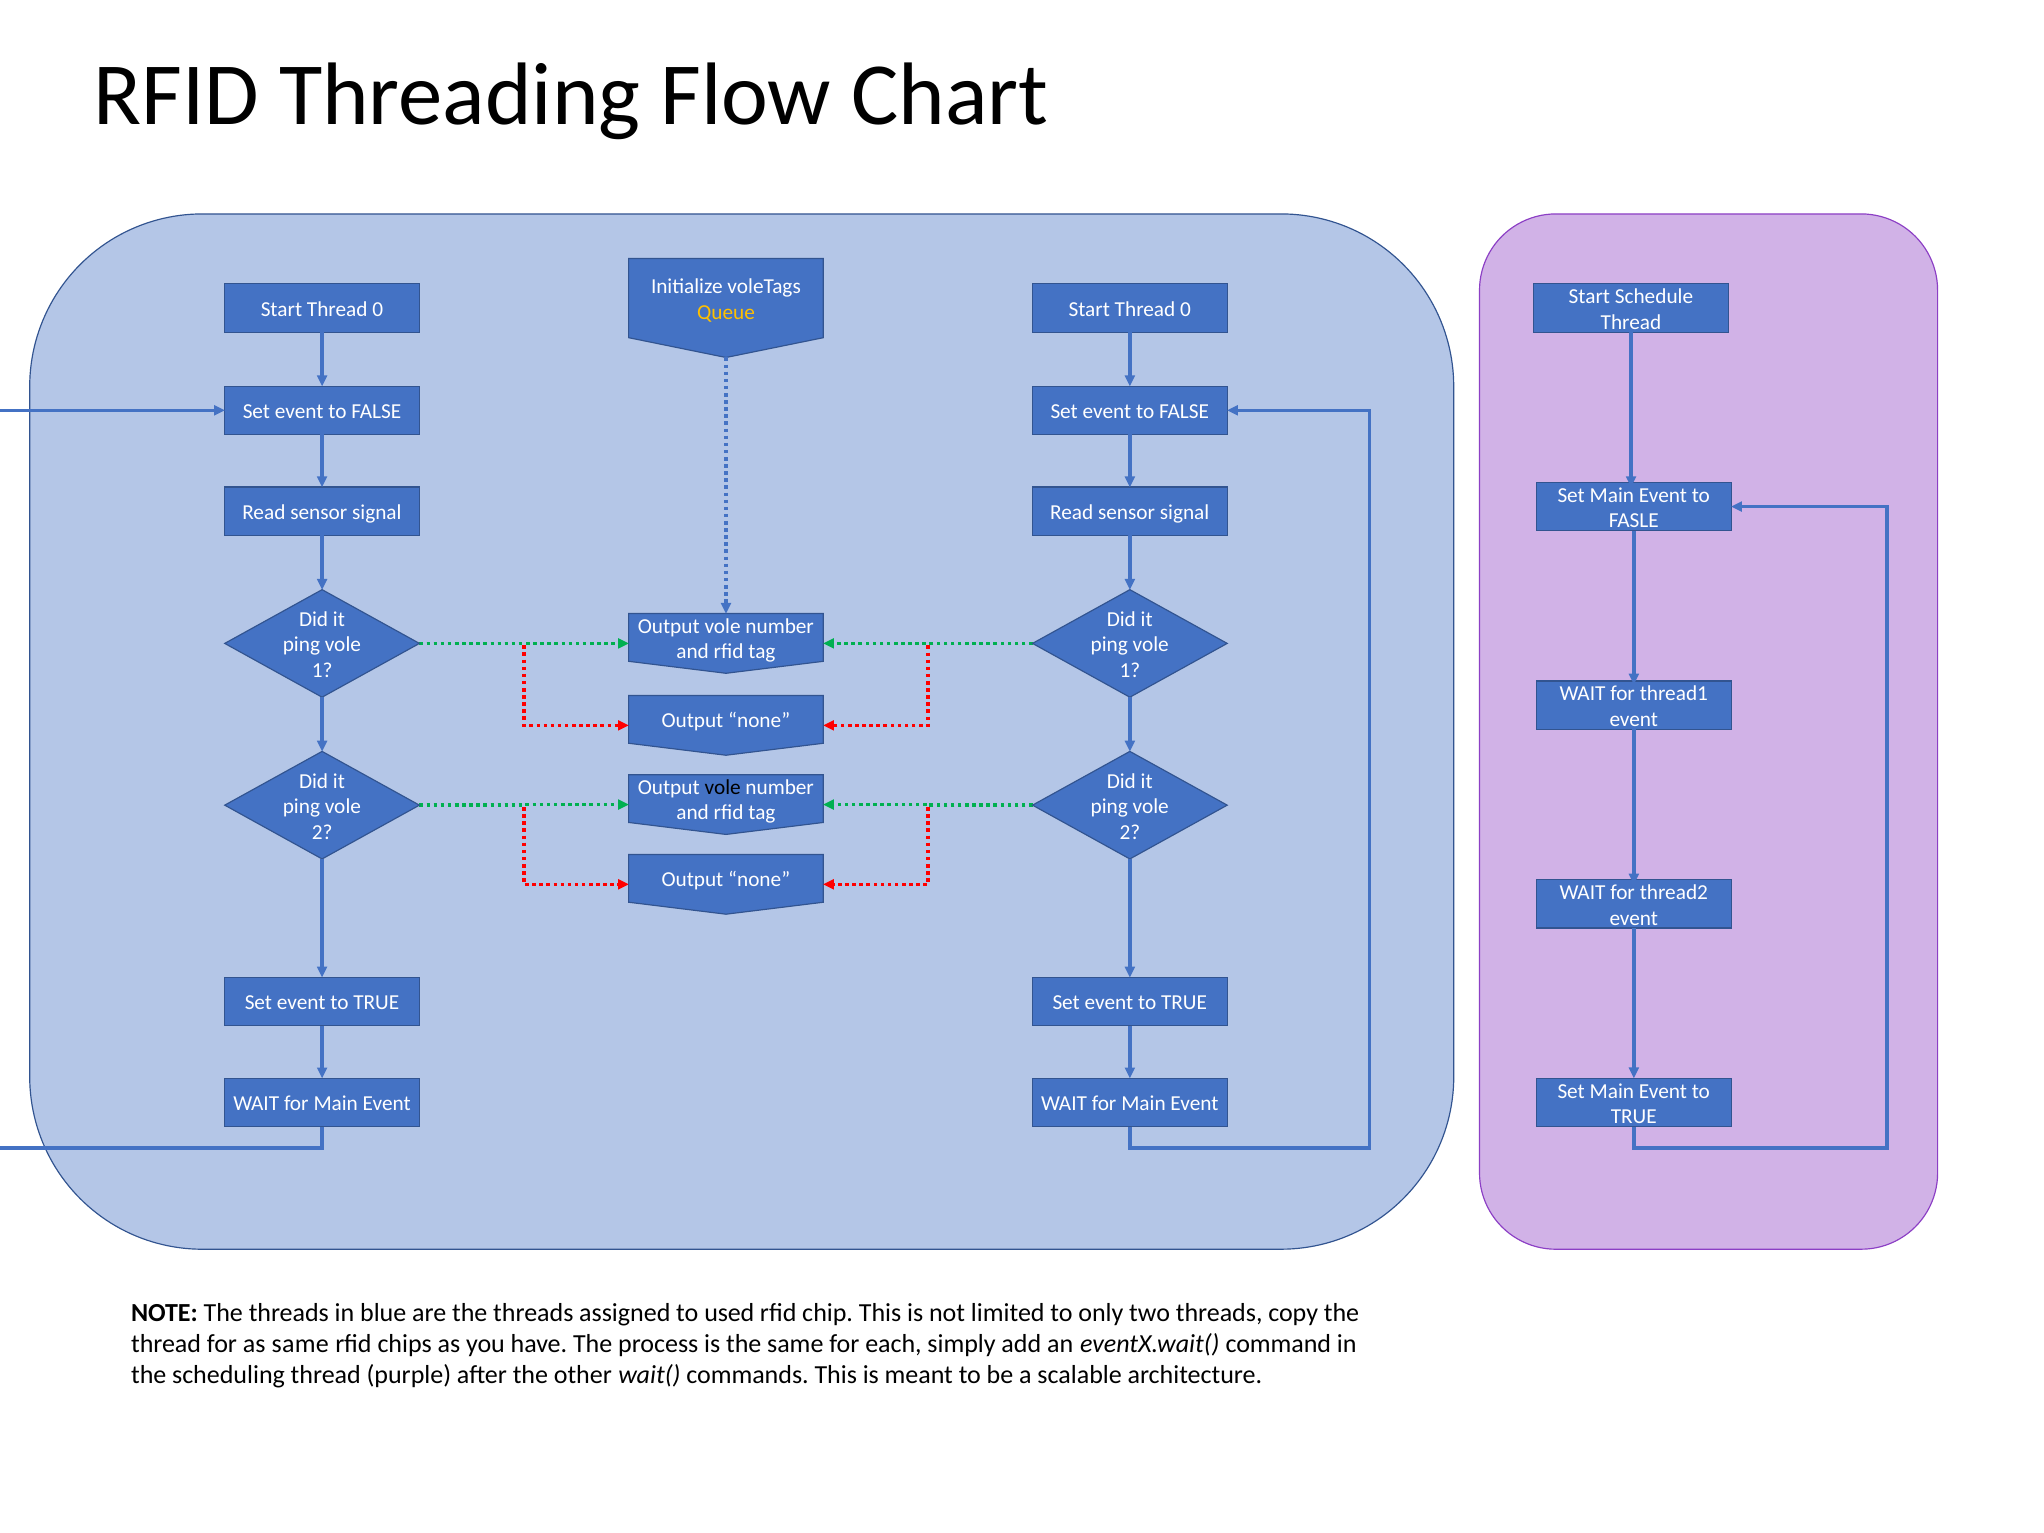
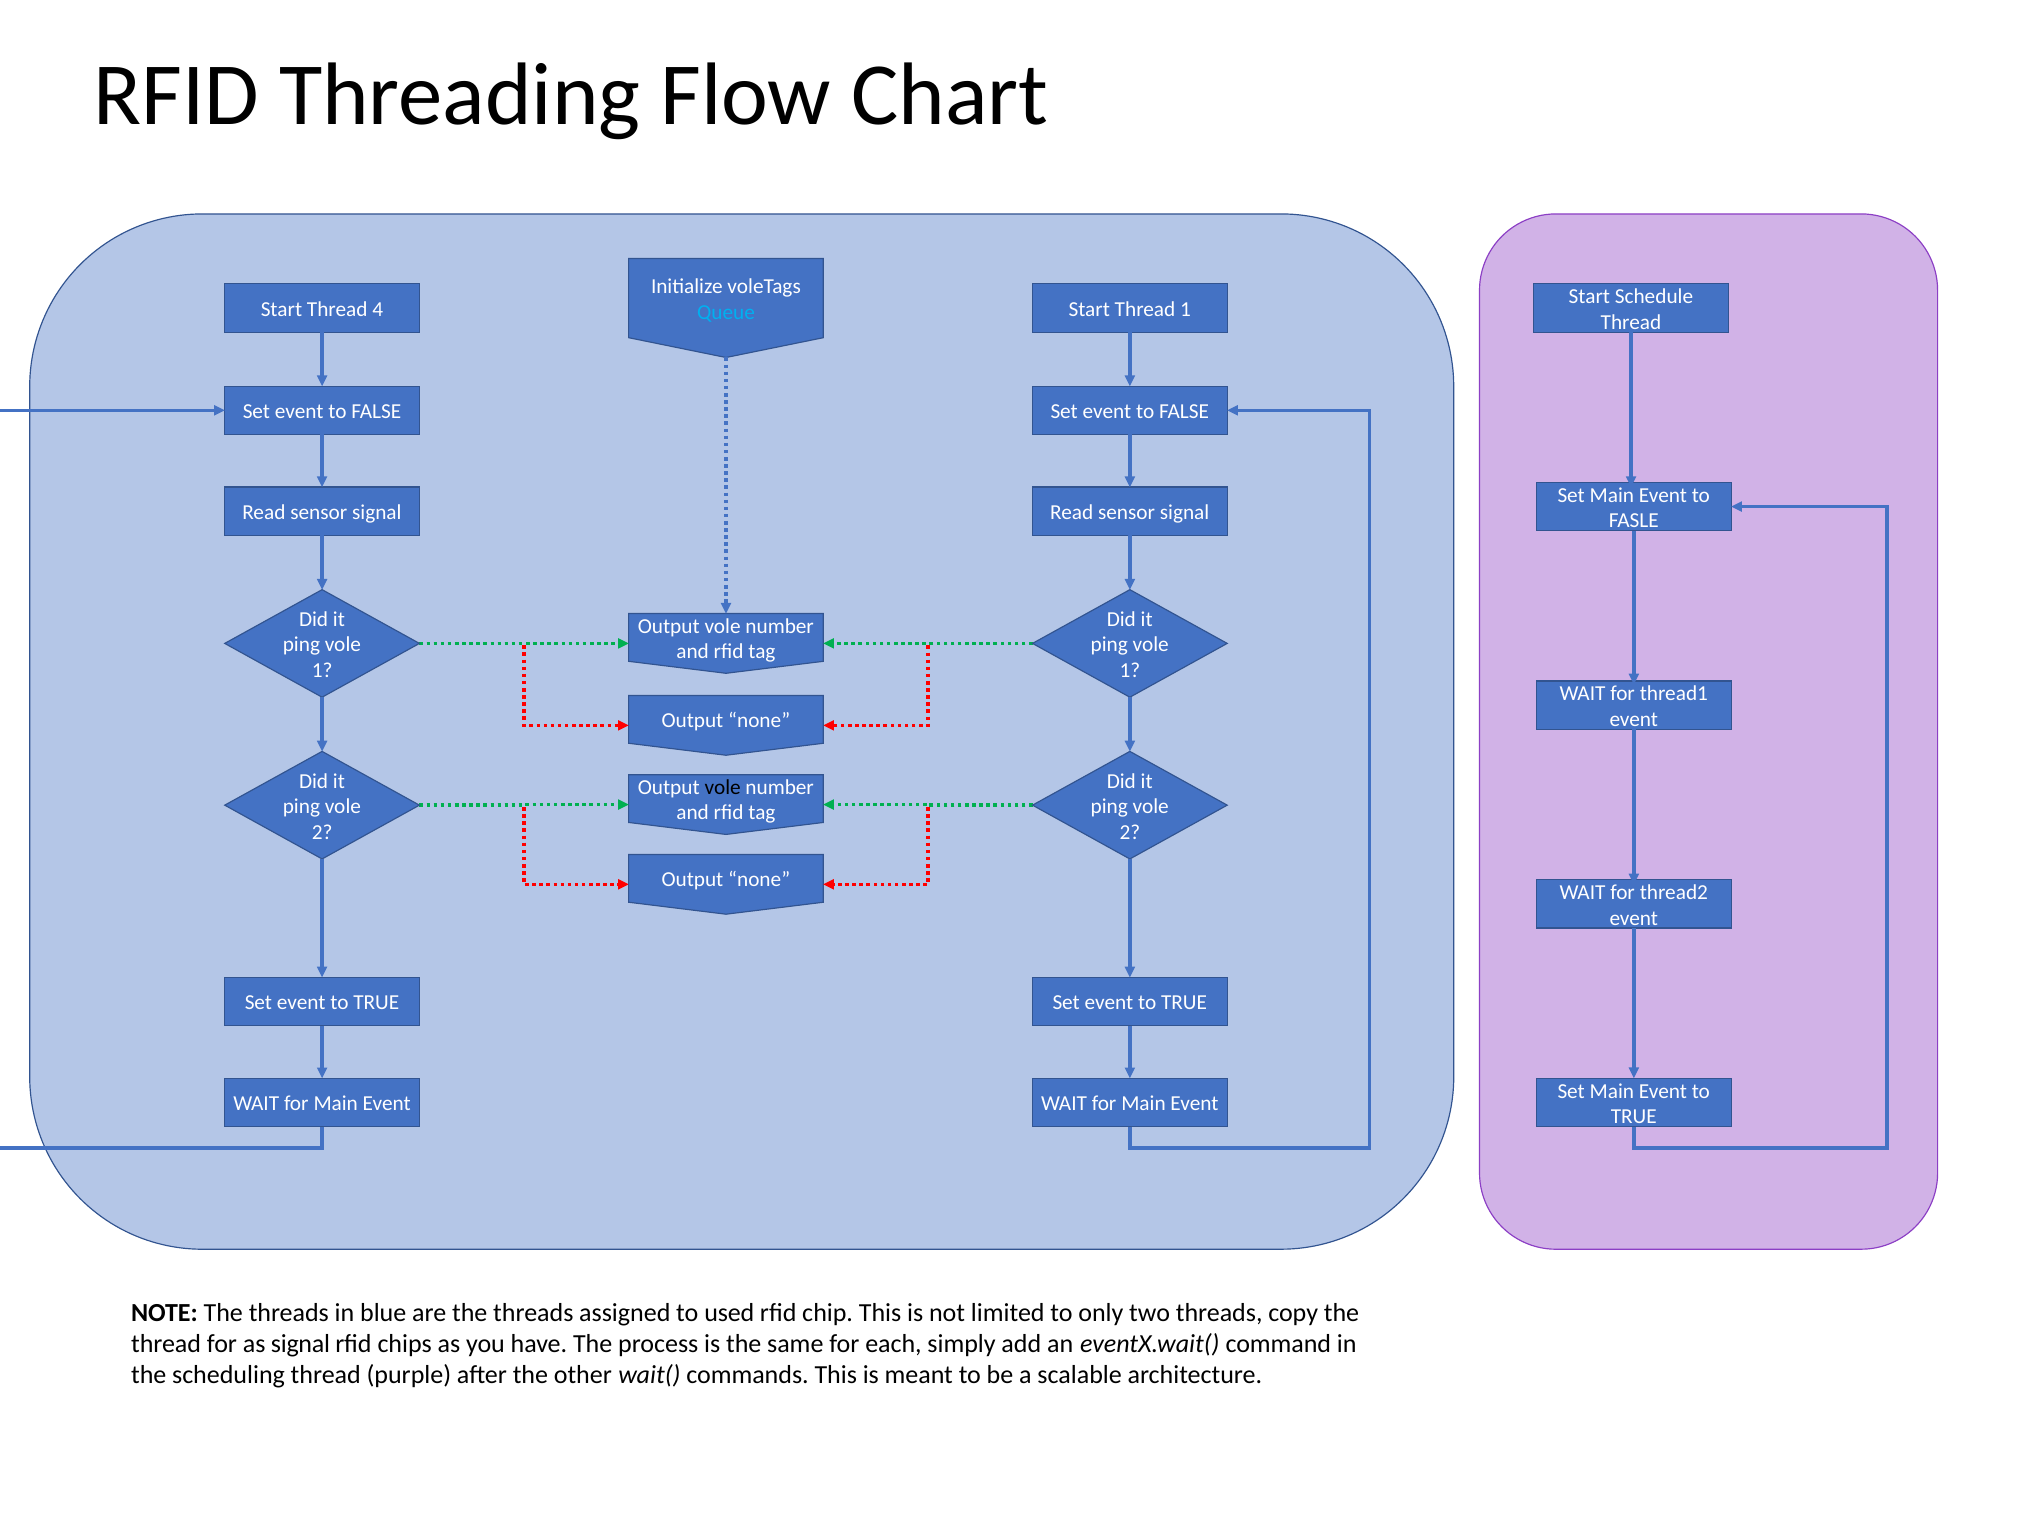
0 at (378, 309): 0 -> 4
0 at (1186, 309): 0 -> 1
Queue colour: yellow -> light blue
as same: same -> signal
